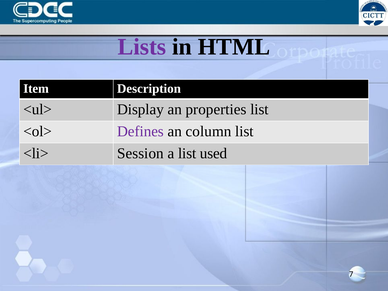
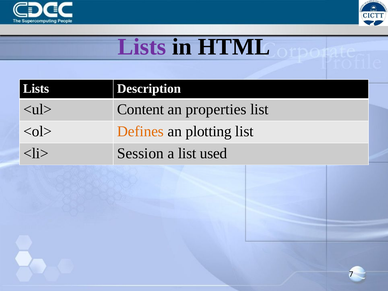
Item at (36, 89): Item -> Lists
Display: Display -> Content
Defines colour: purple -> orange
column: column -> plotting
